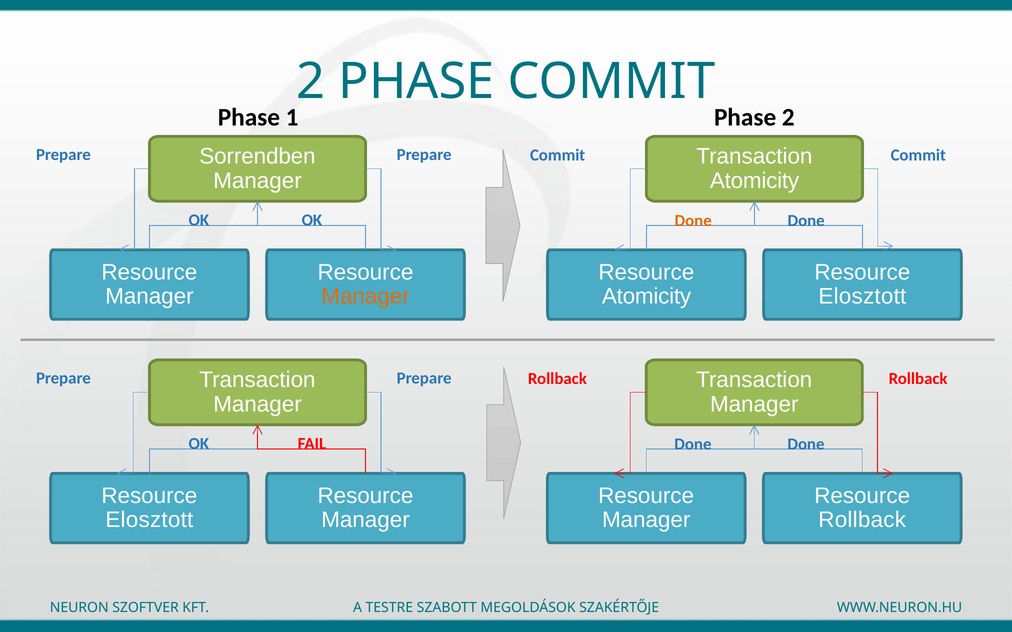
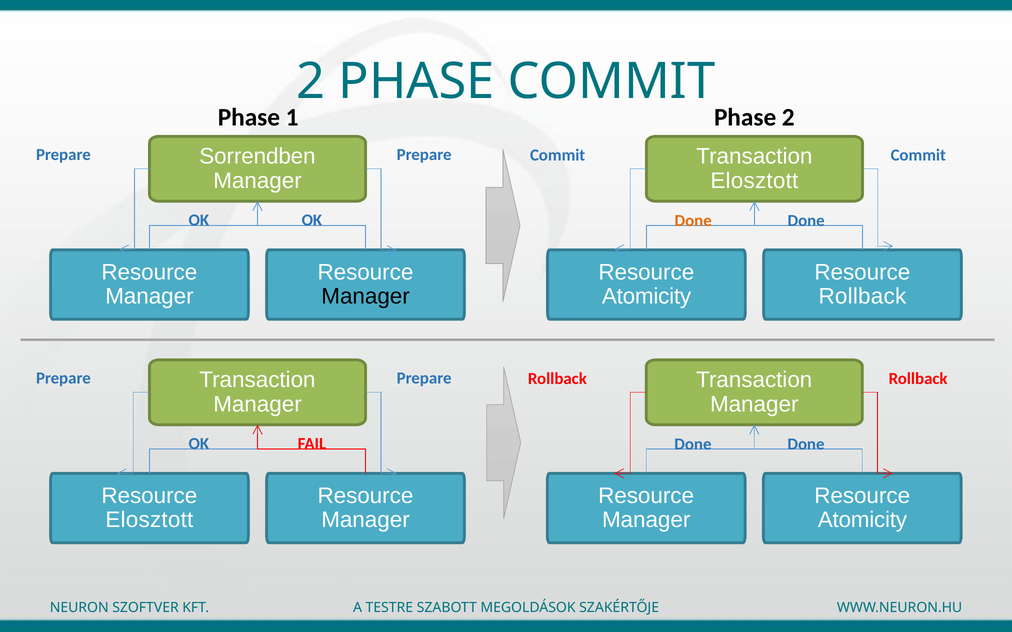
Atomicity at (755, 181): Atomicity -> Elosztott
Manager at (366, 297) colour: orange -> black
Elosztott at (862, 297): Elosztott -> Rollback
Rollback at (862, 520): Rollback -> Atomicity
